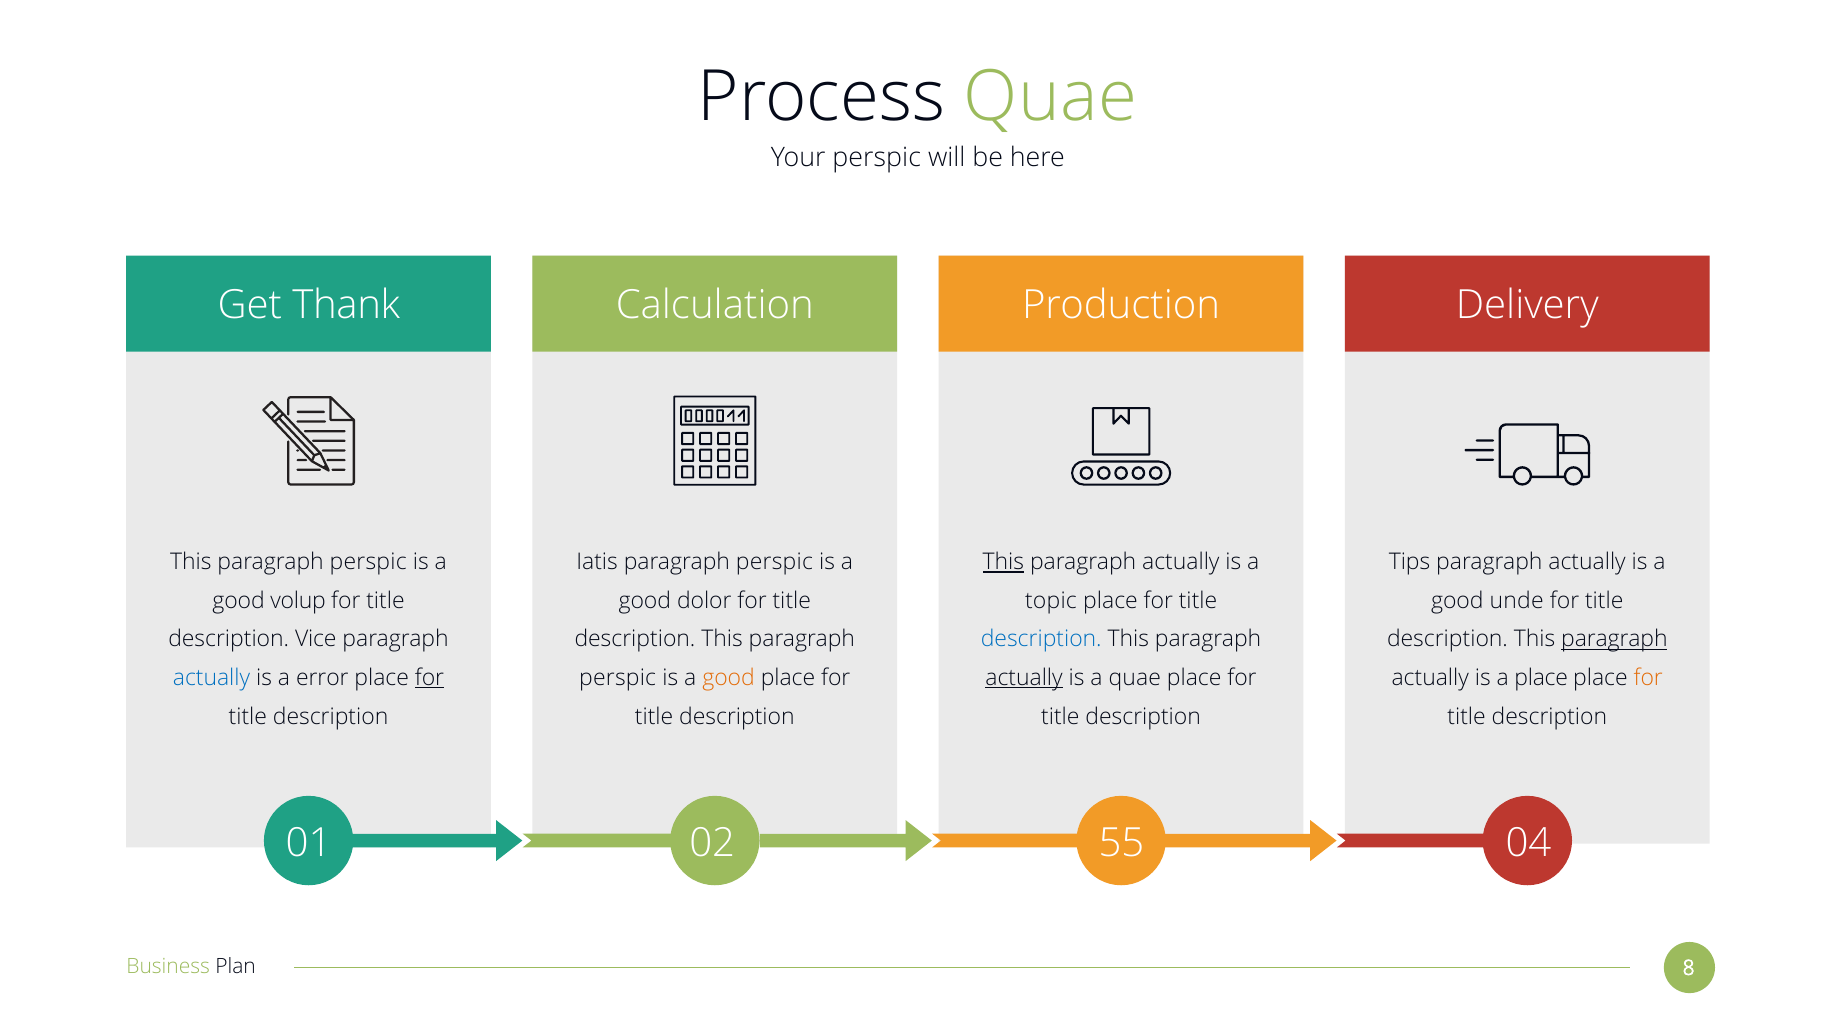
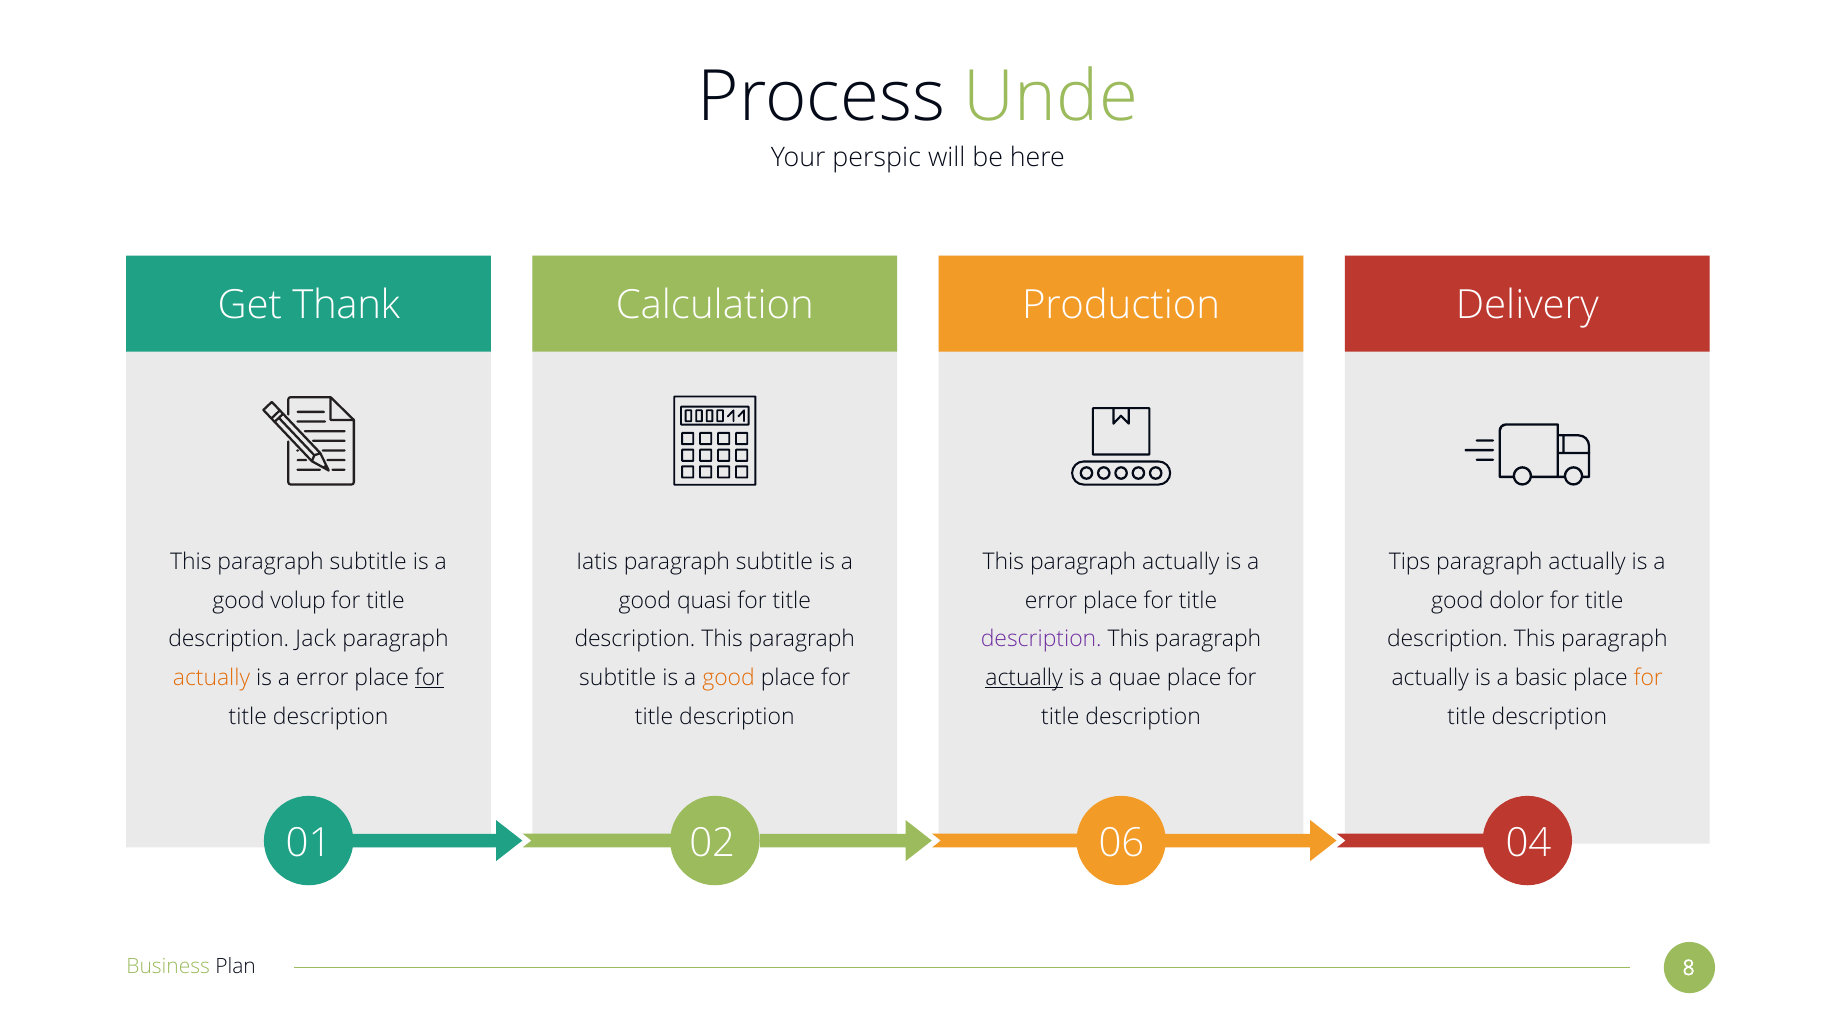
Process Quae: Quae -> Unde
perspic at (368, 562): perspic -> subtitle
perspic at (774, 562): perspic -> subtitle
This at (1003, 562) underline: present -> none
dolor: dolor -> quasi
topic at (1051, 601): topic -> error
unde: unde -> dolor
Vice: Vice -> Jack
description at (1041, 639) colour: blue -> purple
paragraph at (1614, 639) underline: present -> none
actually at (211, 678) colour: blue -> orange
perspic at (618, 678): perspic -> subtitle
a place: place -> basic
55: 55 -> 06
